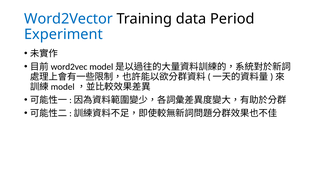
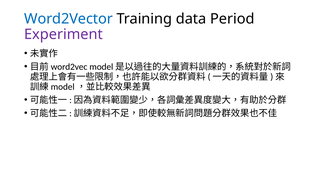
Experiment colour: blue -> purple
